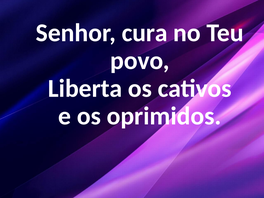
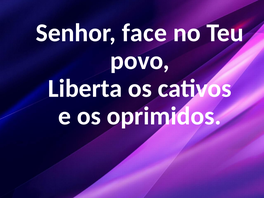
cura: cura -> face
